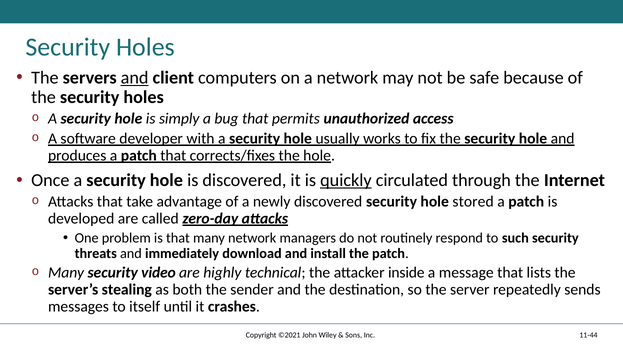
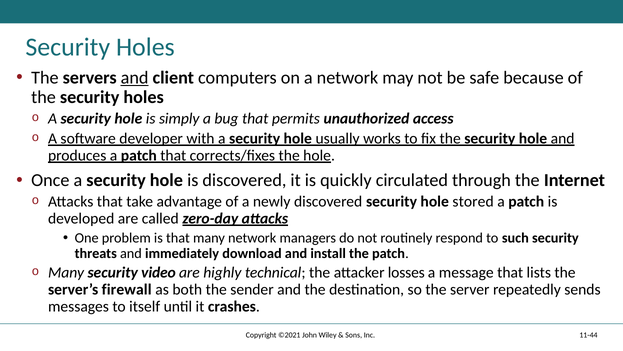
quickly underline: present -> none
inside: inside -> losses
stealing: stealing -> firewall
